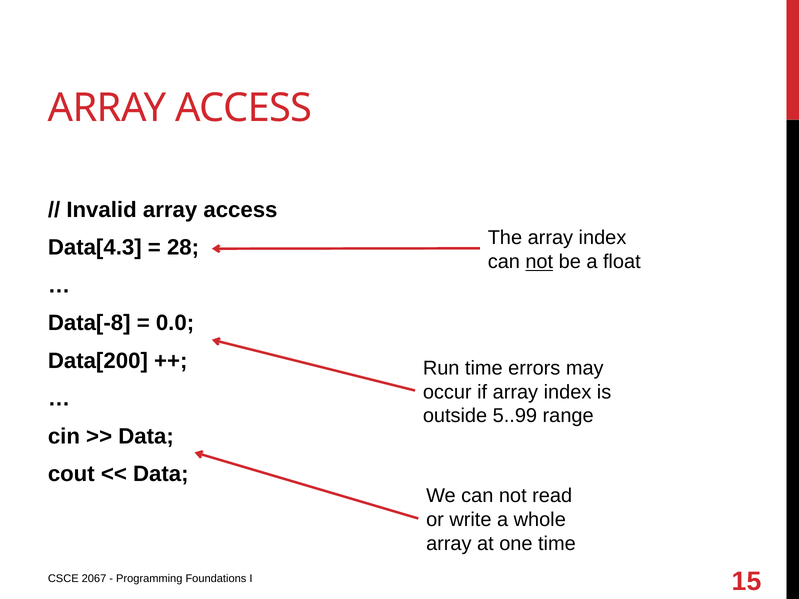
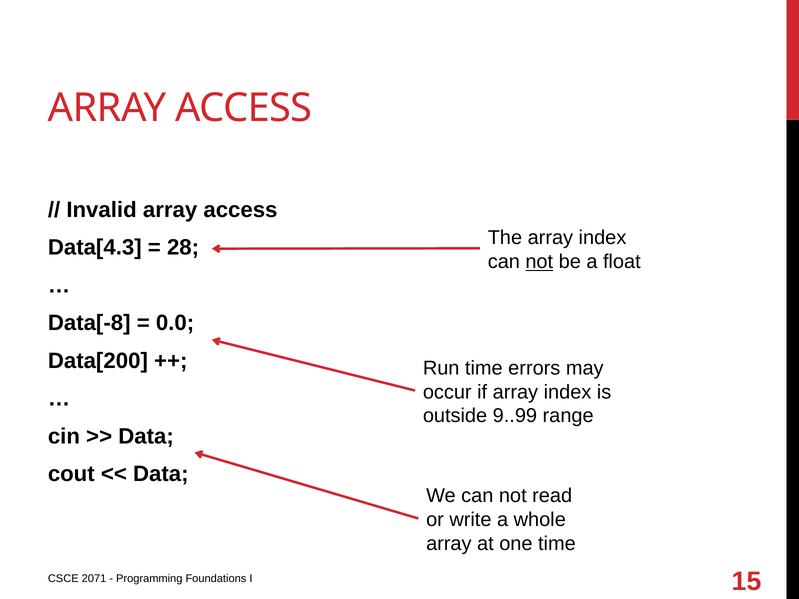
5..99: 5..99 -> 9..99
2067: 2067 -> 2071
